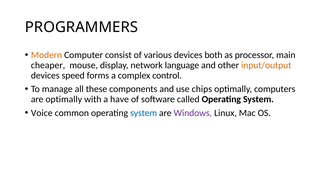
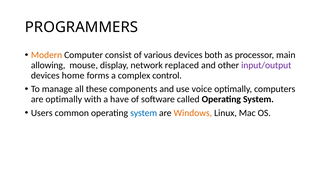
cheaper: cheaper -> allowing
language: language -> replaced
input/output colour: orange -> purple
speed: speed -> home
chips: chips -> voice
Voice: Voice -> Users
Windows colour: purple -> orange
